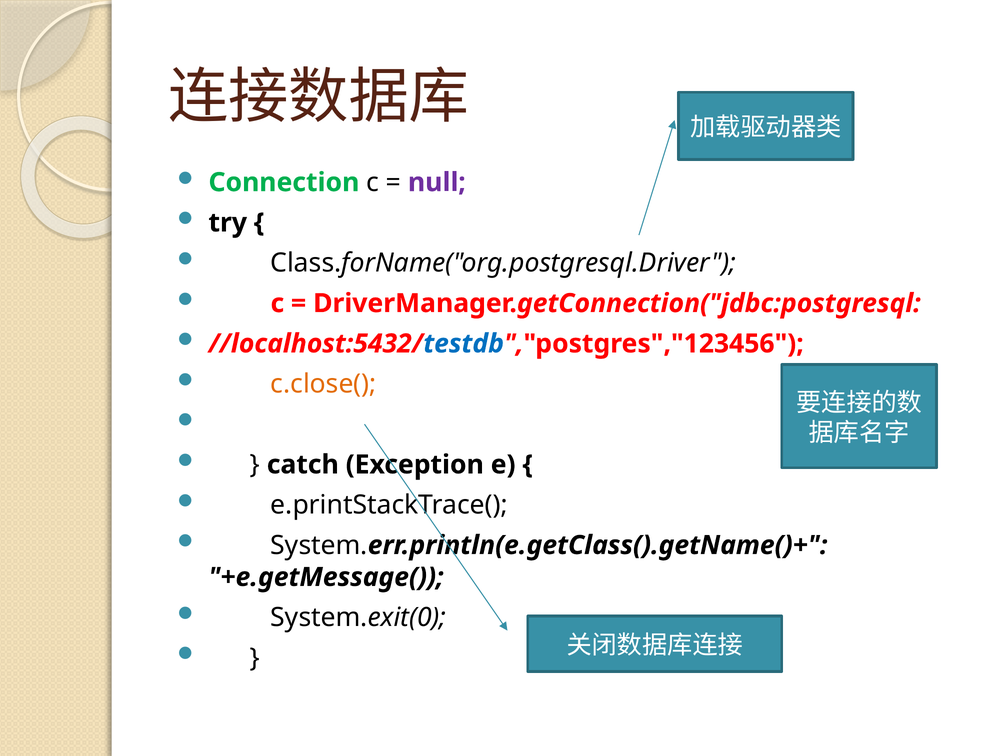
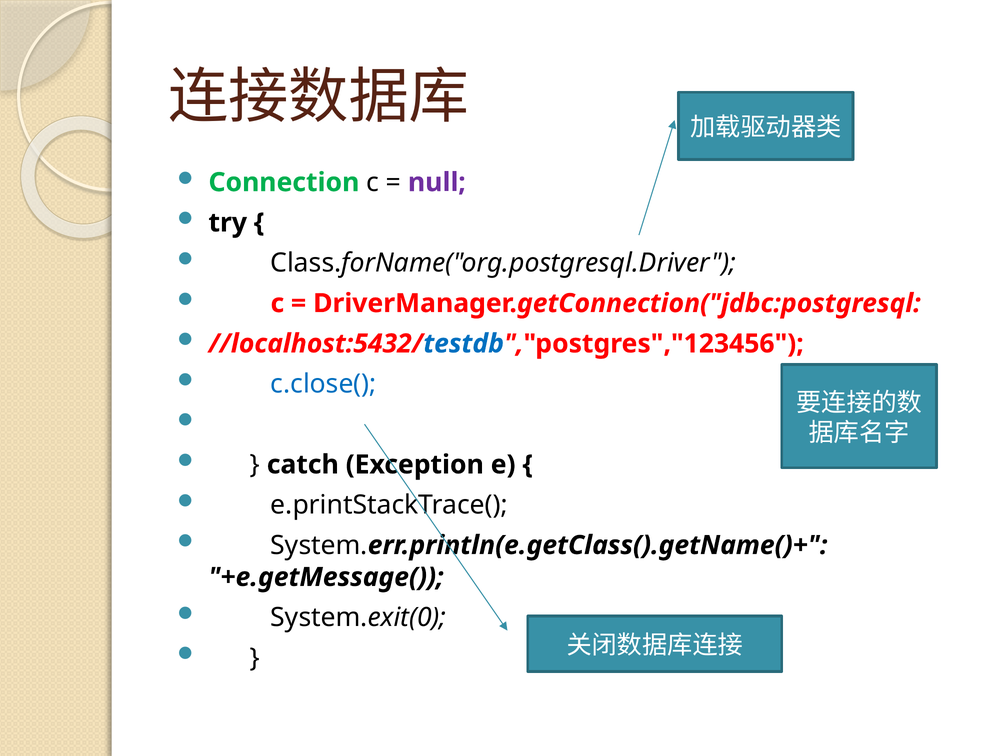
c.close( colour: orange -> blue
